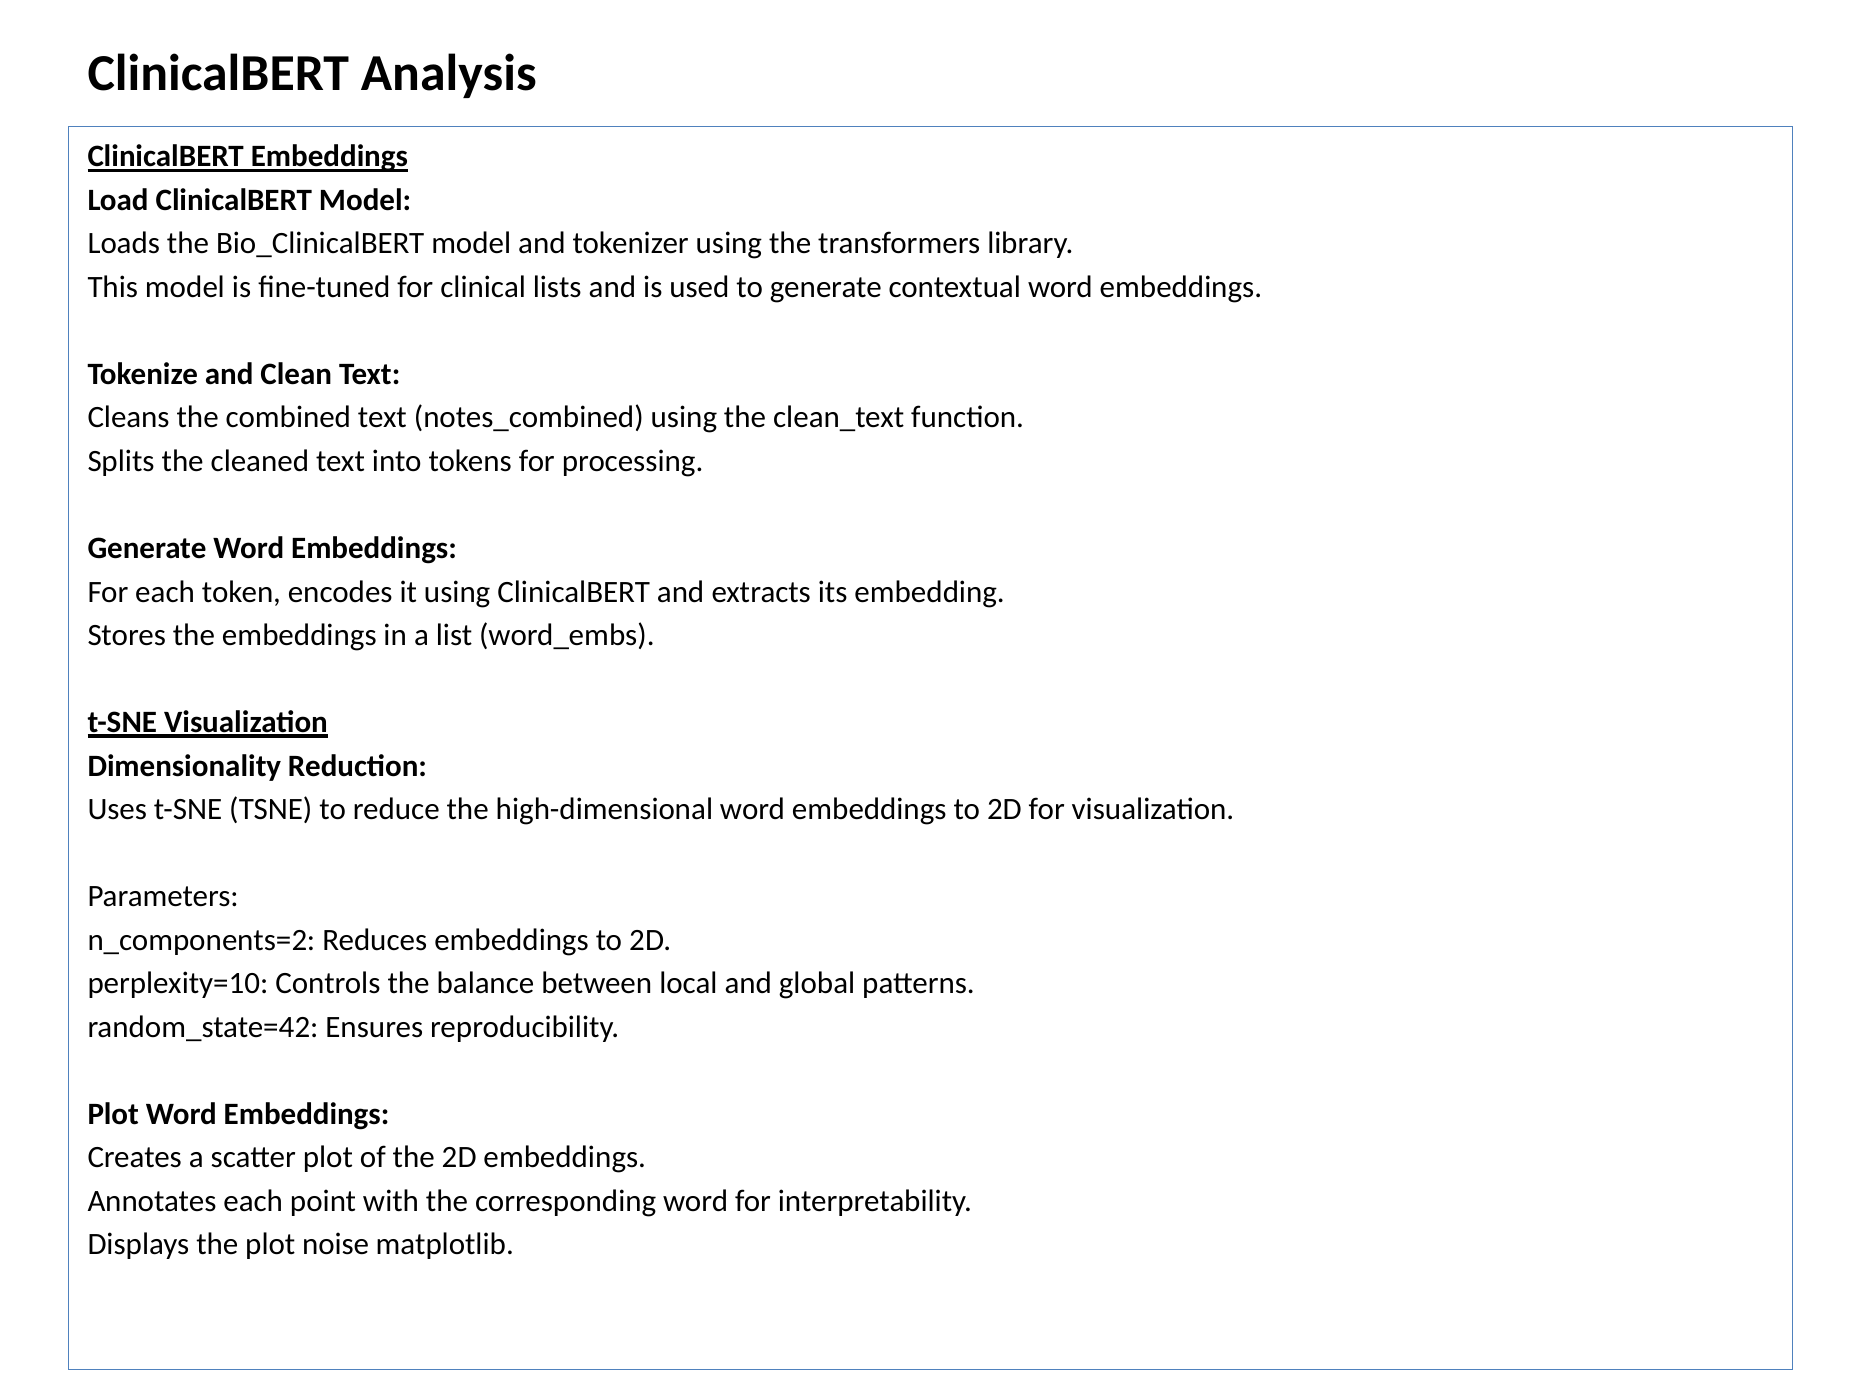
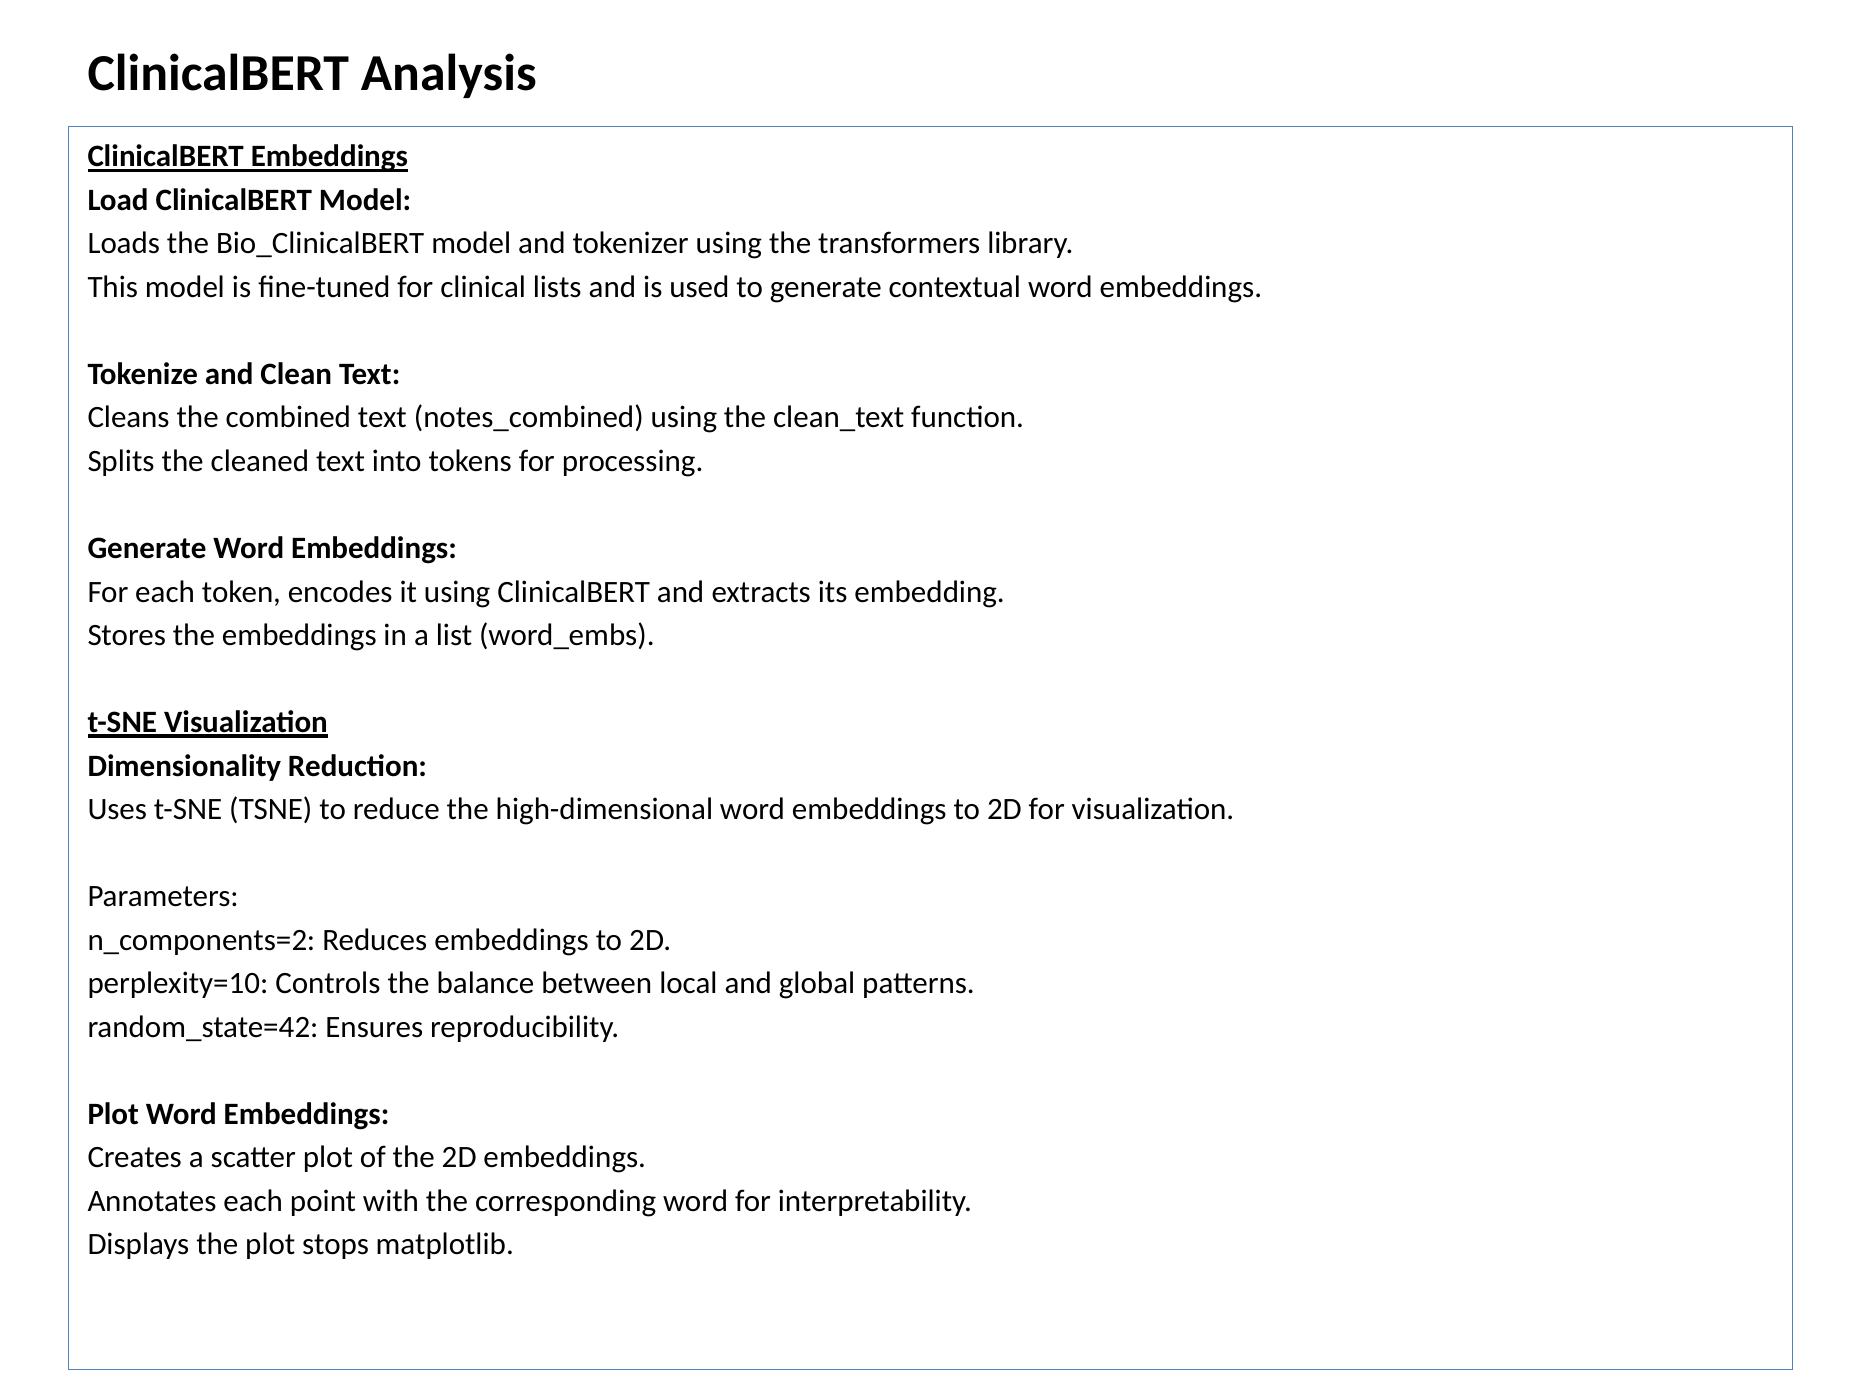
noise: noise -> stops
